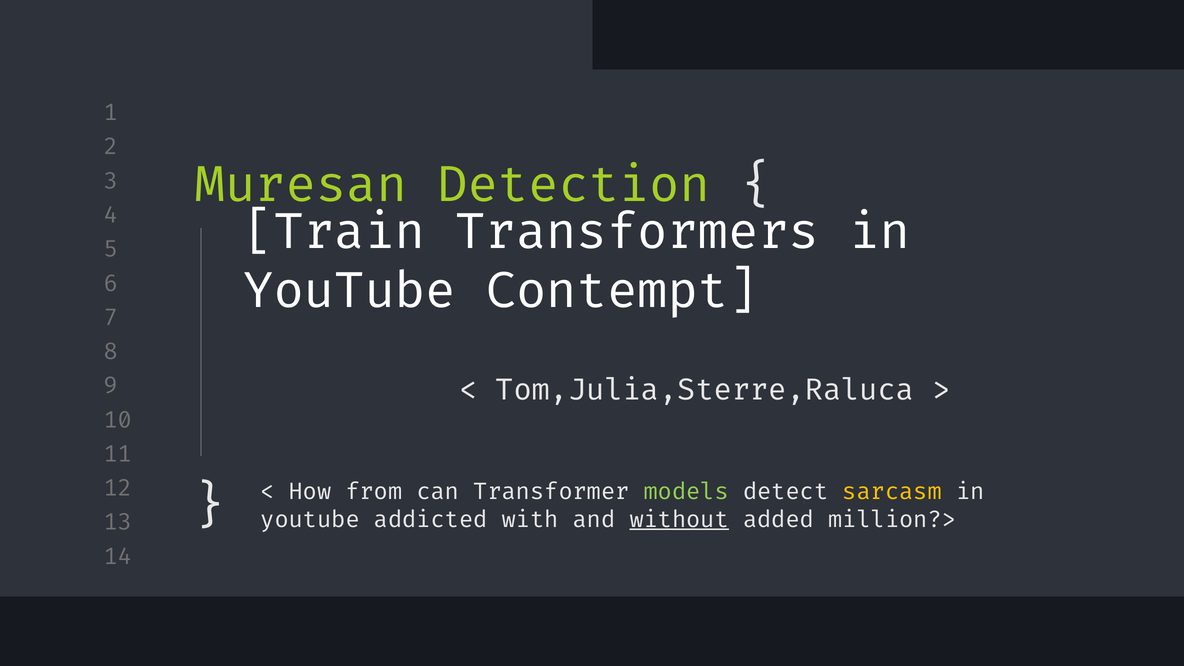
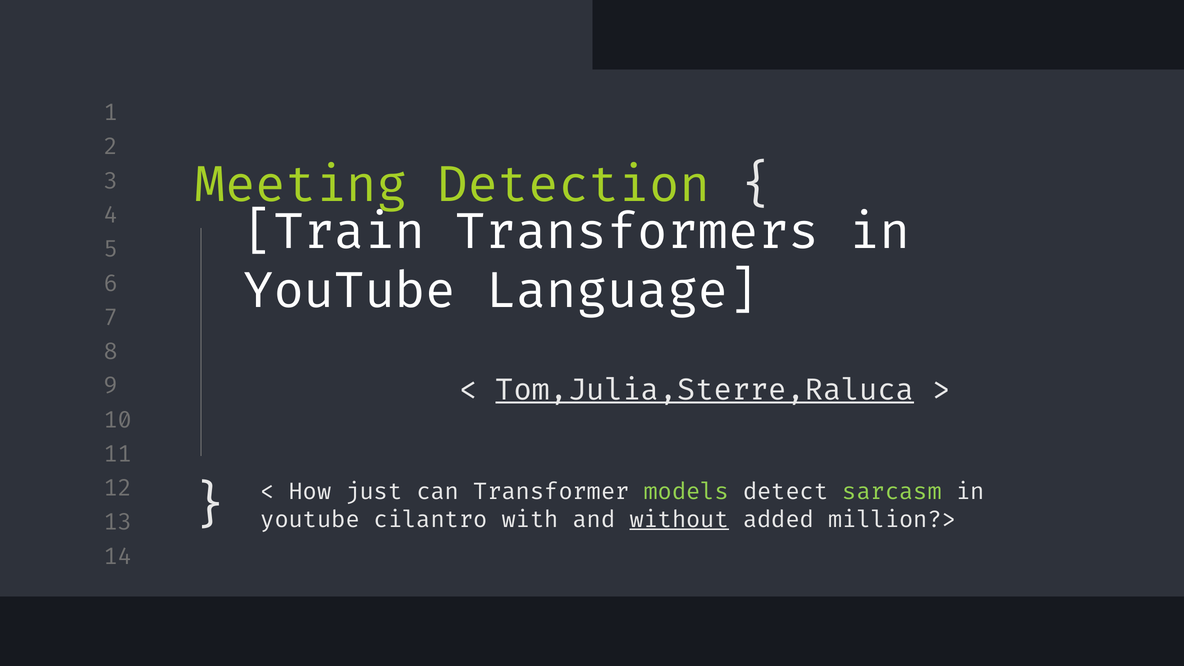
Muresan: Muresan -> Meeting
Contempt: Contempt -> Language
Tom,Julia,Sterre,Raluca underline: none -> present
from: from -> just
sarcasm colour: yellow -> light green
addicted: addicted -> cilantro
